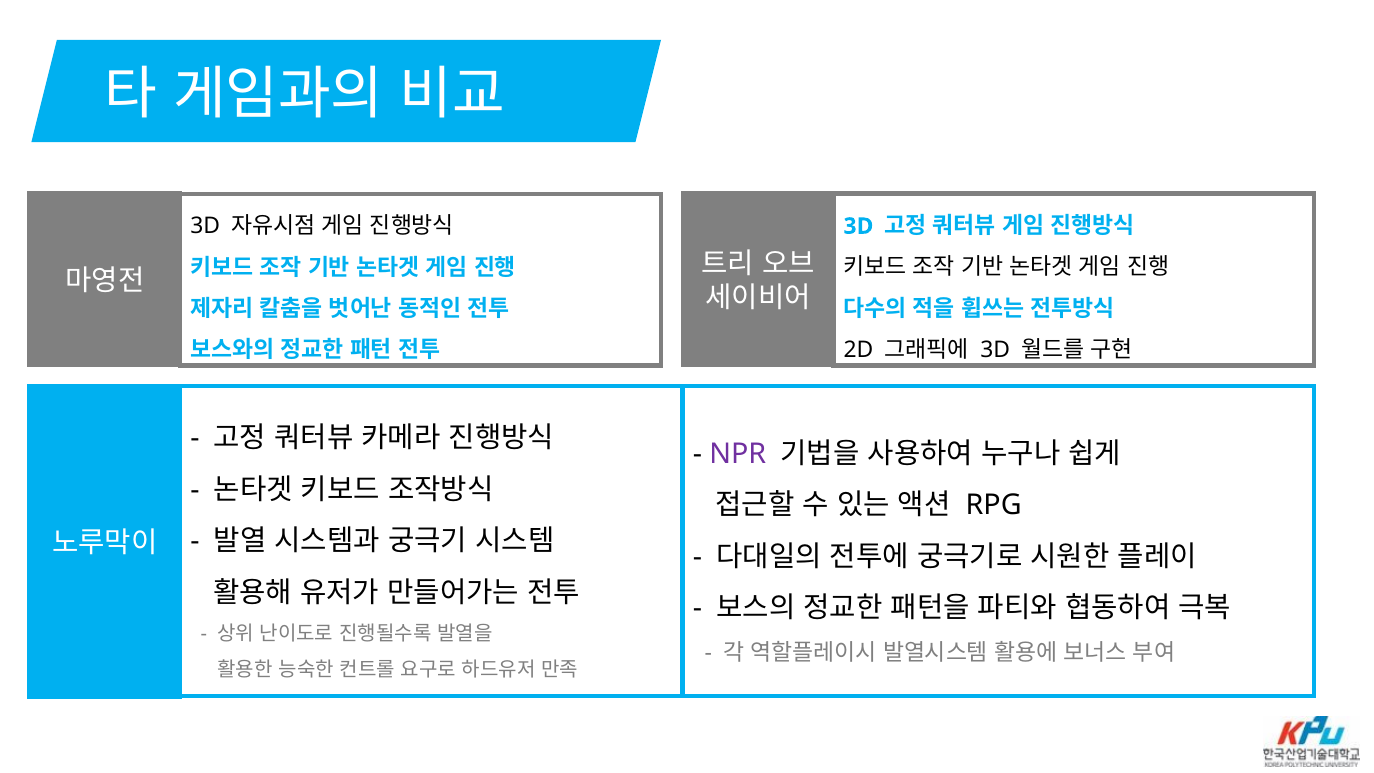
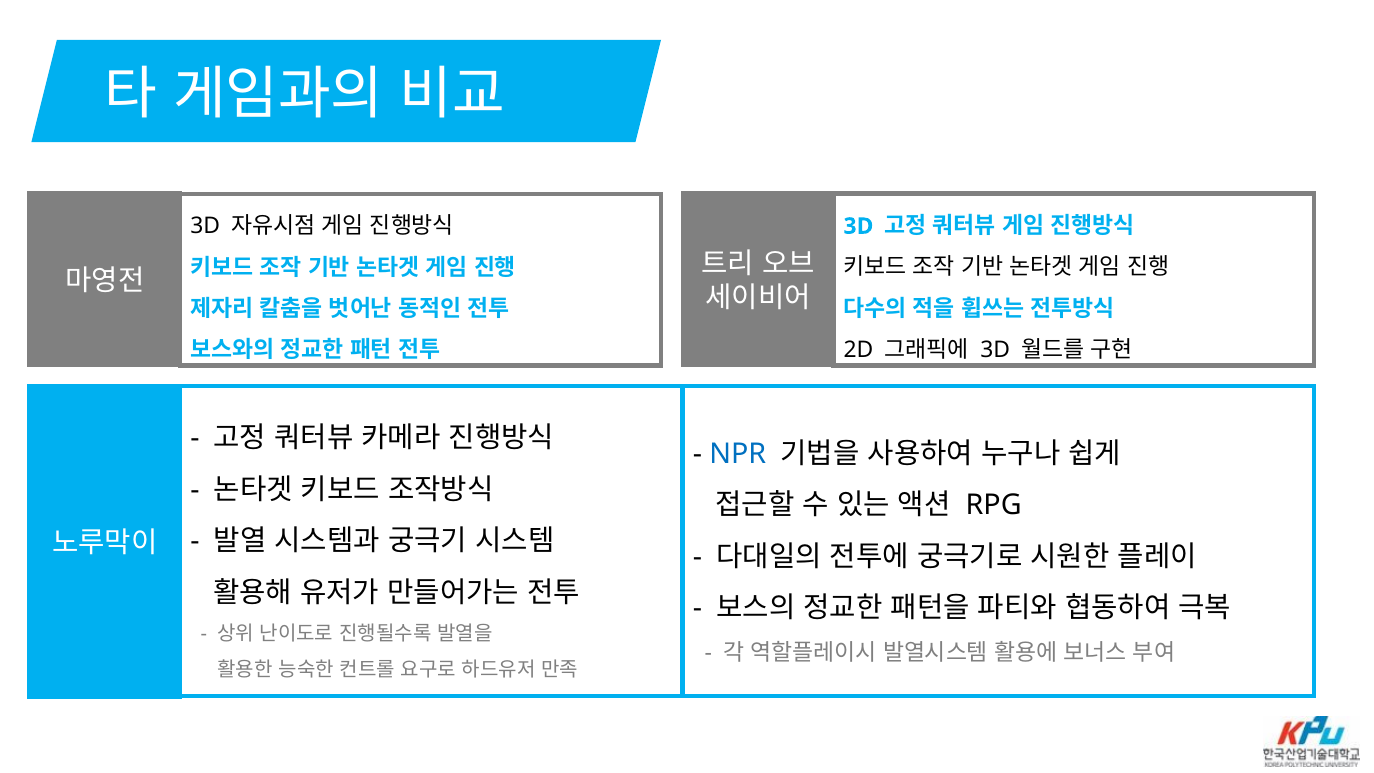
NPR colour: purple -> blue
